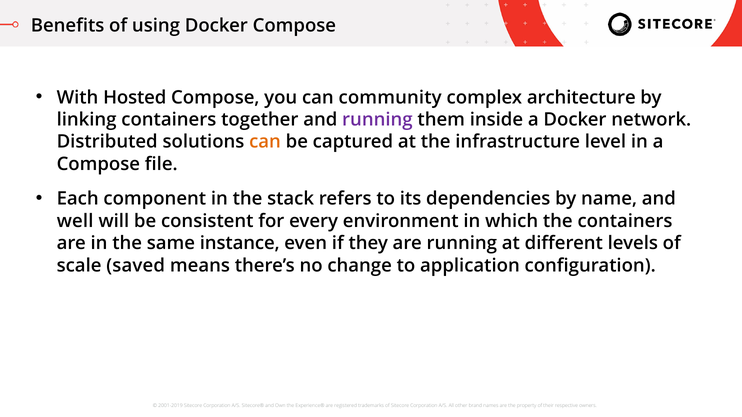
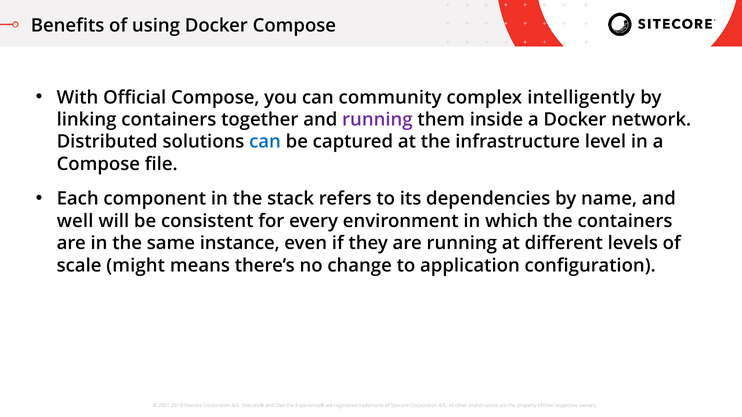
Hosted: Hosted -> Official
architecture: architecture -> intelligently
can at (265, 142) colour: orange -> blue
saved: saved -> might
